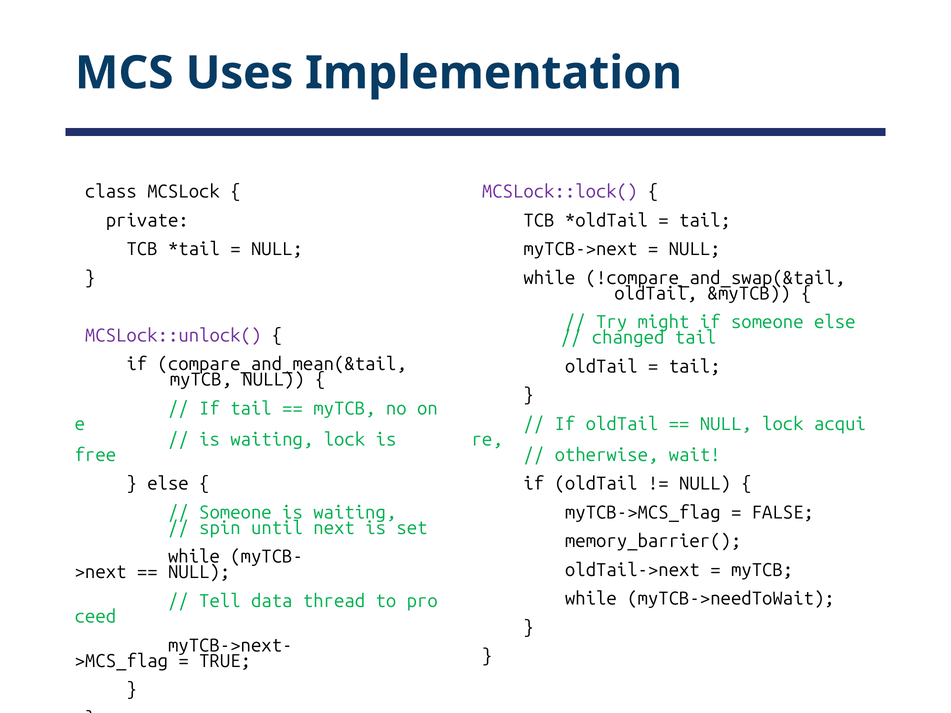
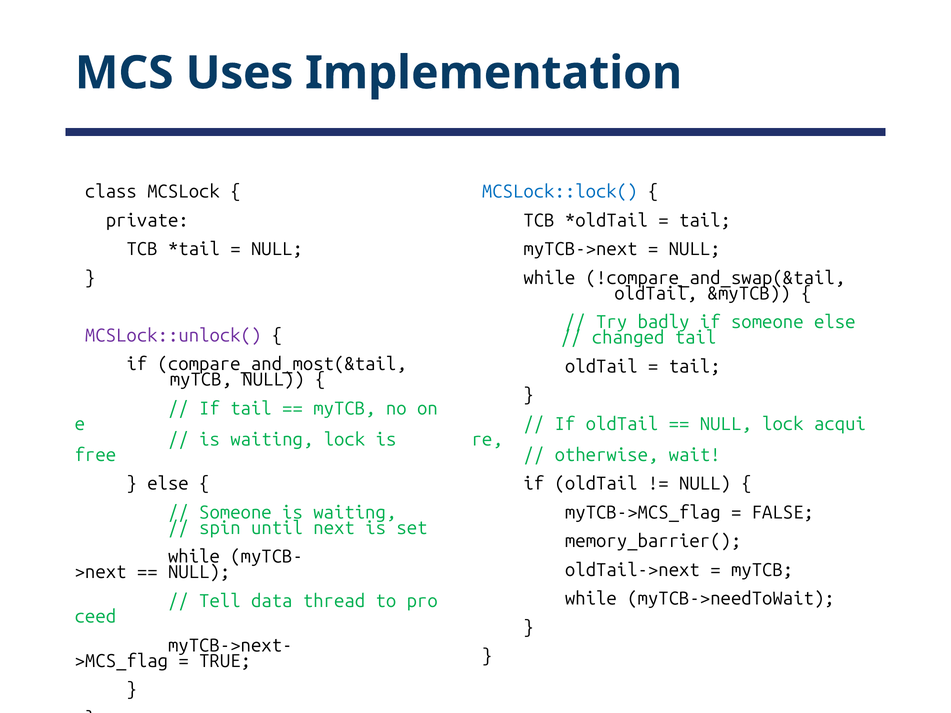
MCSLock::lock( colour: purple -> blue
might: might -> badly
compare_and_mean(&tail: compare_and_mean(&tail -> compare_and_most(&tail
